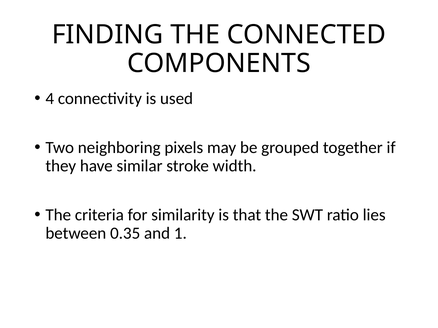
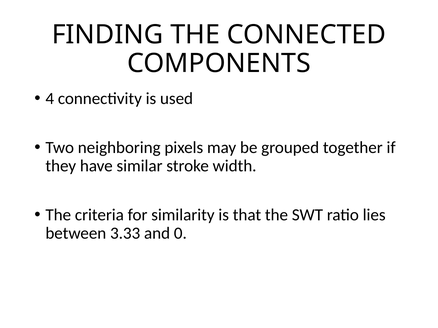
0.35: 0.35 -> 3.33
1: 1 -> 0
